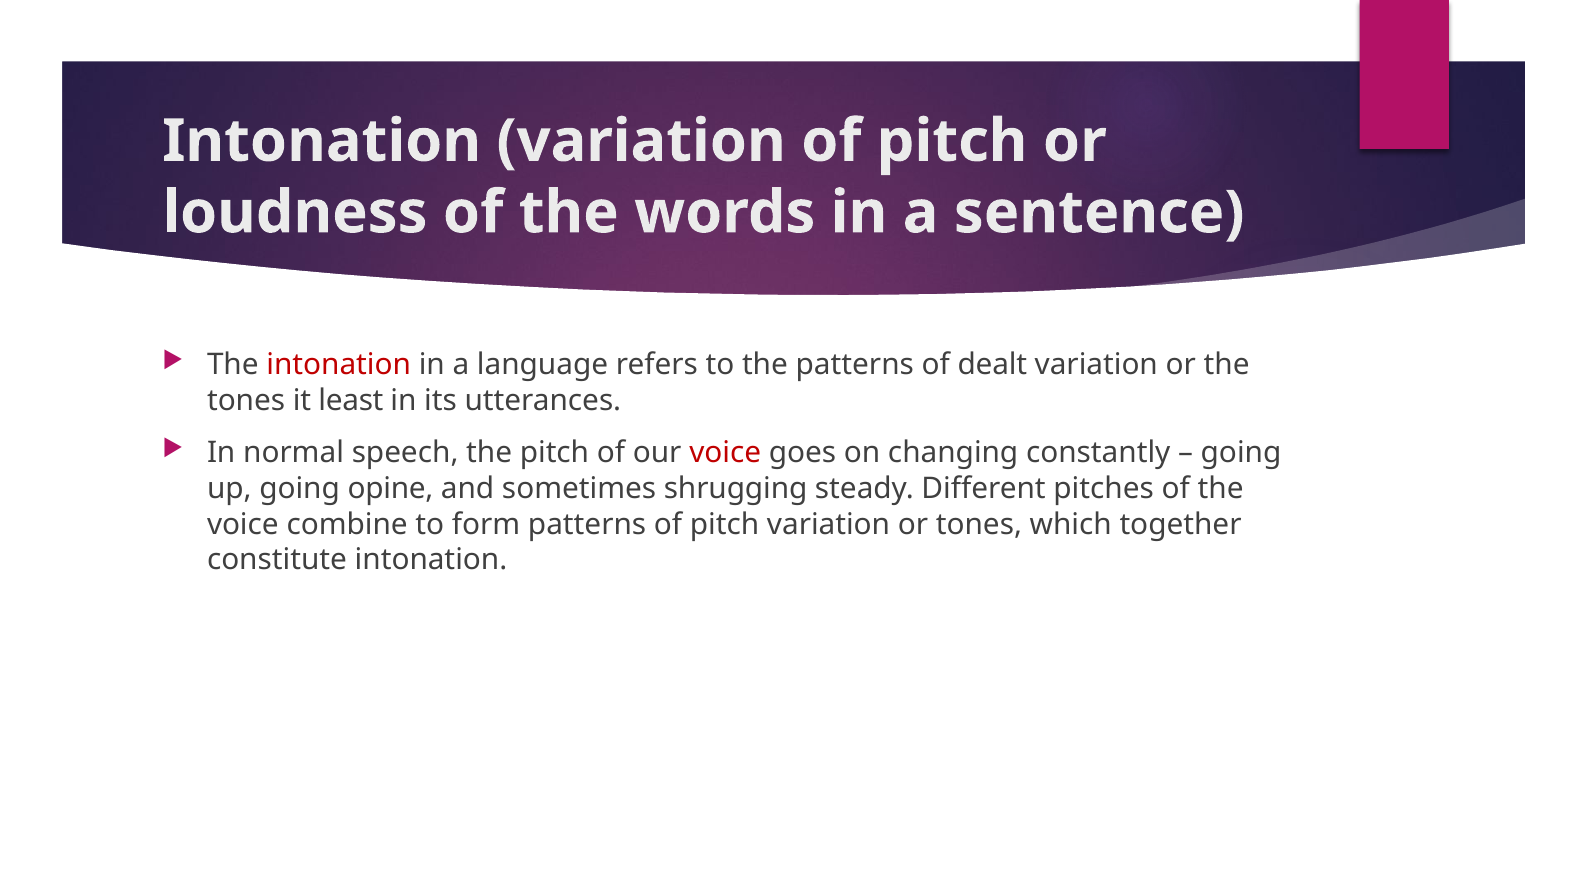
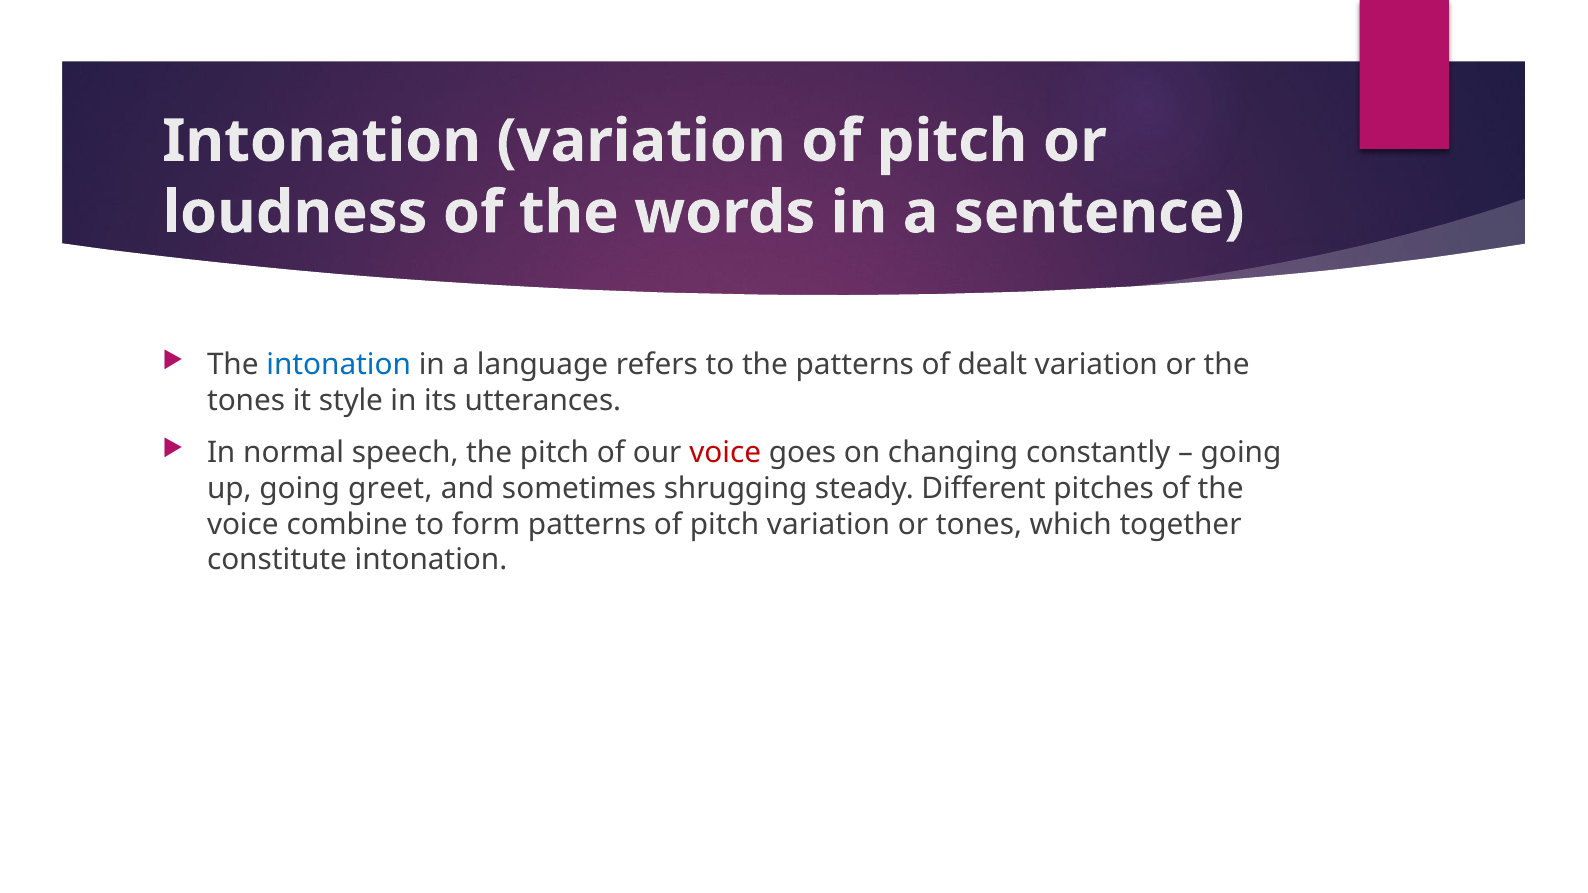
intonation at (339, 365) colour: red -> blue
least: least -> style
opine: opine -> greet
